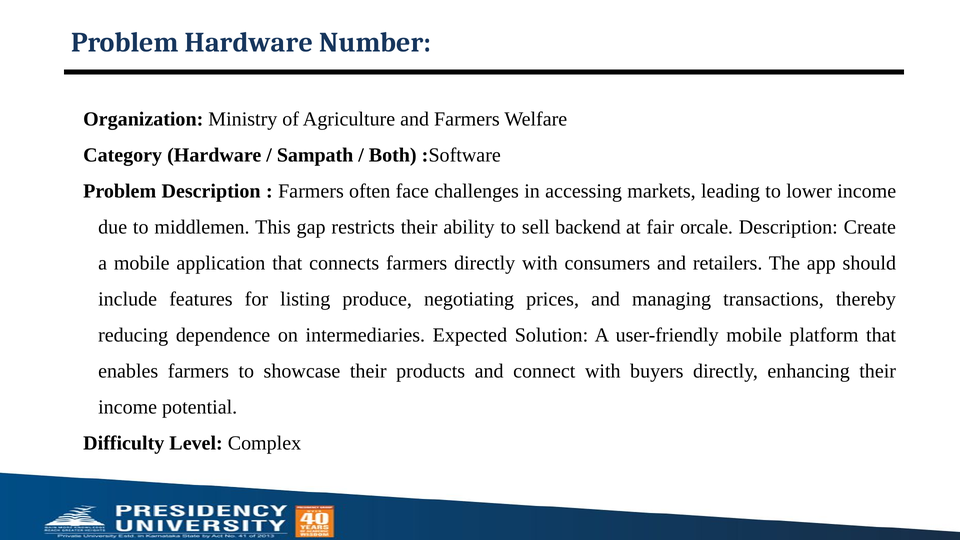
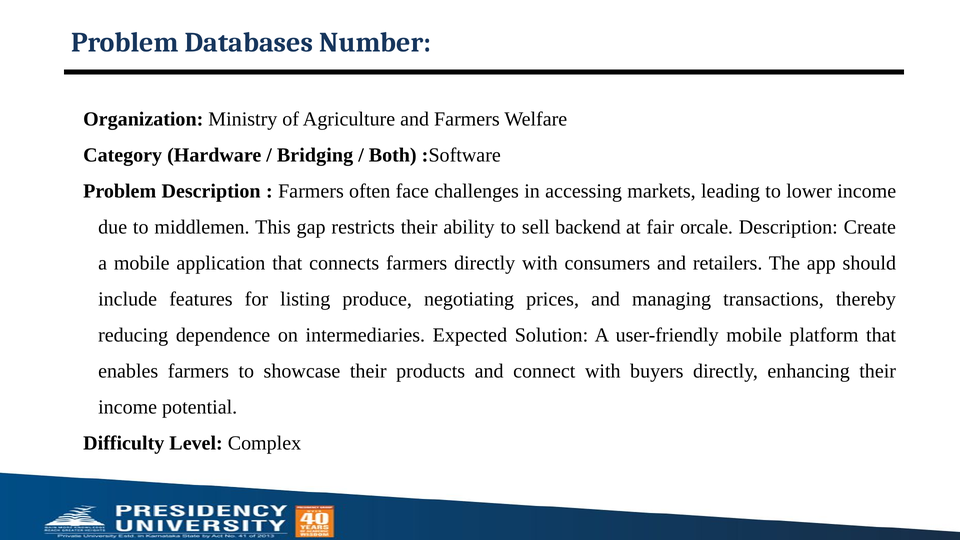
Problem Hardware: Hardware -> Databases
Sampath: Sampath -> Bridging
